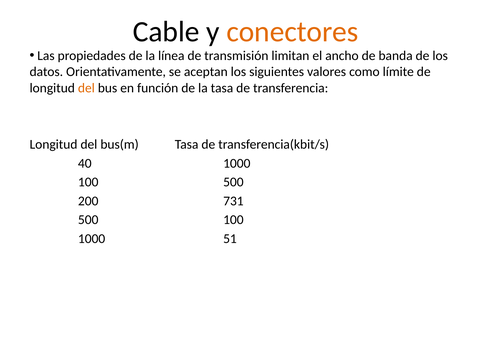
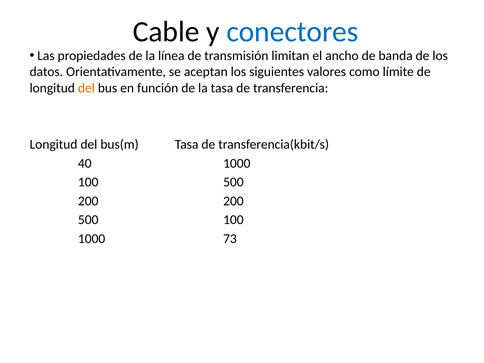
conectores colour: orange -> blue
200 731: 731 -> 200
51: 51 -> 73
